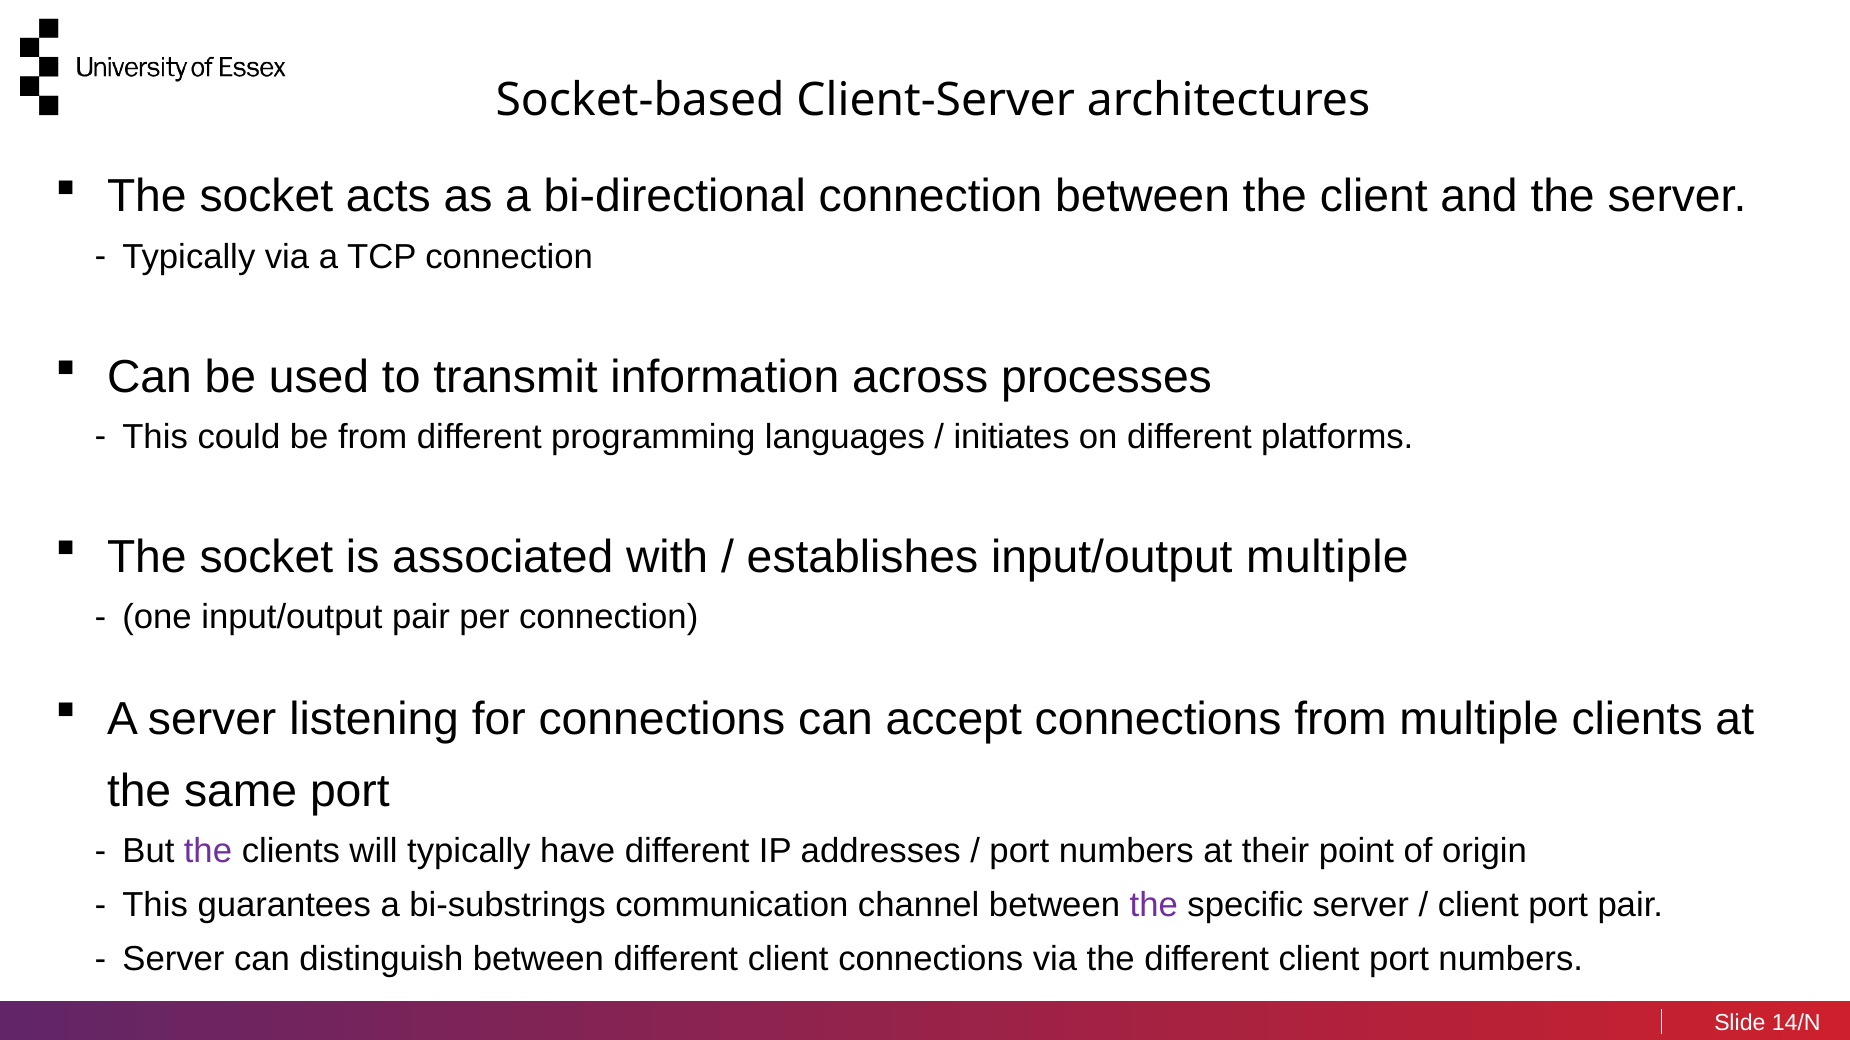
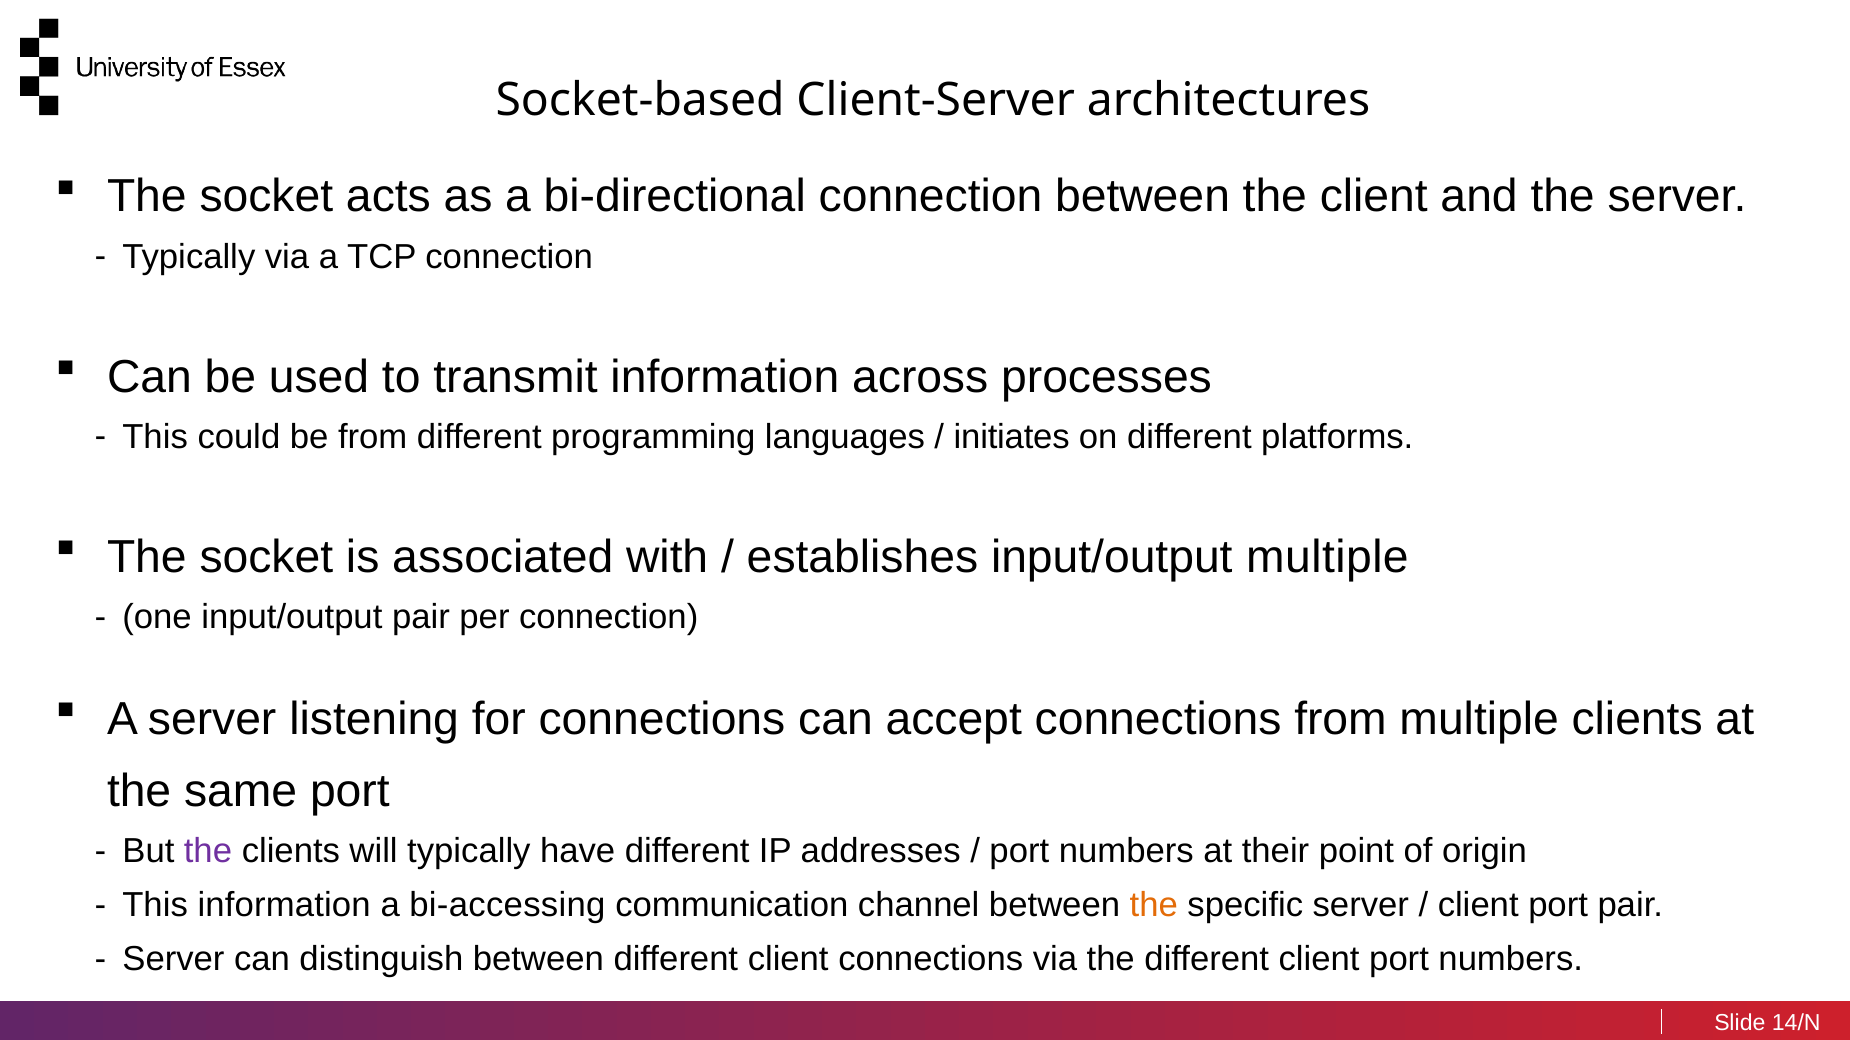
This guarantees: guarantees -> information
bi-substrings: bi-substrings -> bi-accessing
the at (1154, 906) colour: purple -> orange
